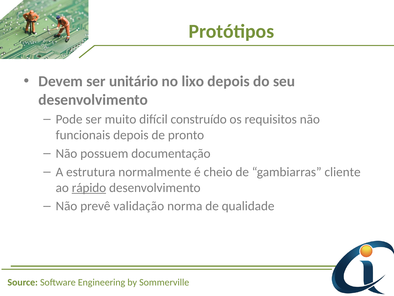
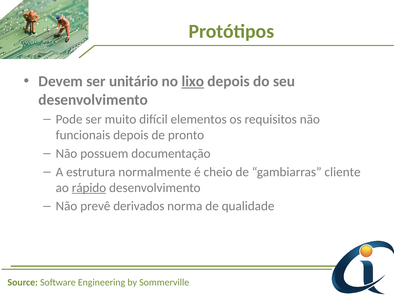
lixo underline: none -> present
construído: construído -> elementos
validação: validação -> derivados
